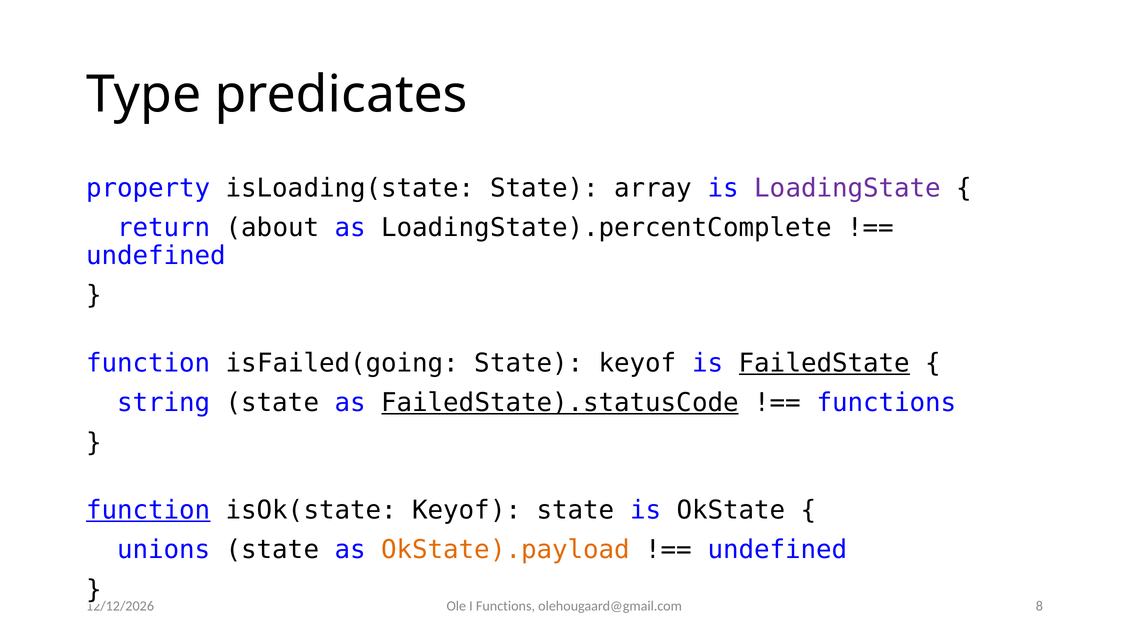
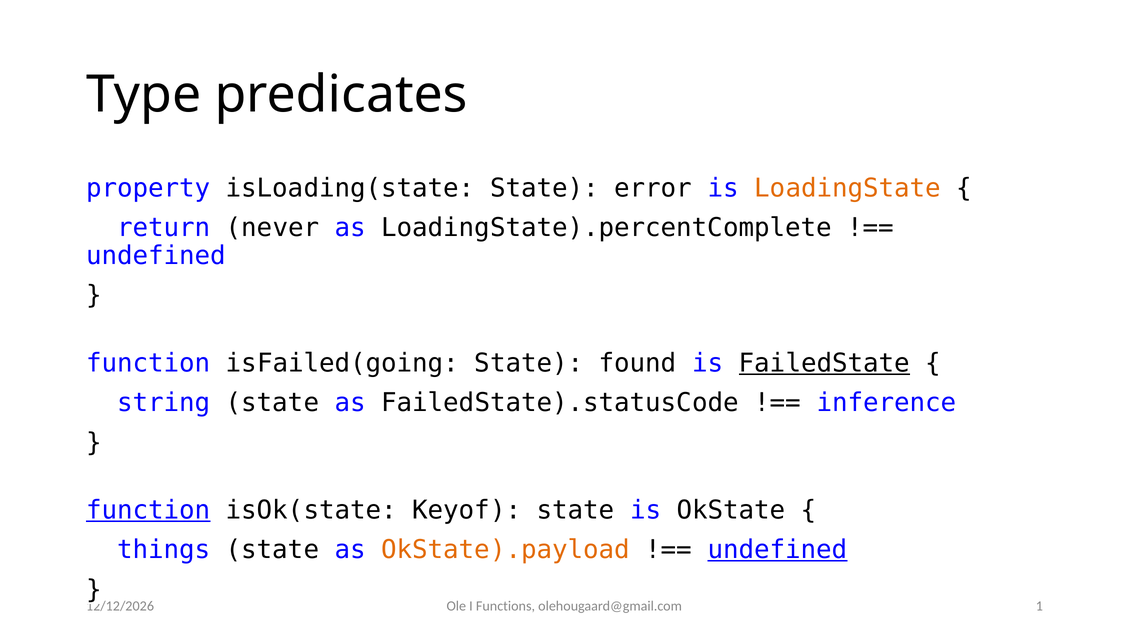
array: array -> error
LoadingState colour: purple -> orange
about: about -> never
State keyof: keyof -> found
FailedState).statusCode underline: present -> none
functions at (887, 403): functions -> inference
unions: unions -> things
undefined at (778, 550) underline: none -> present
8: 8 -> 1
